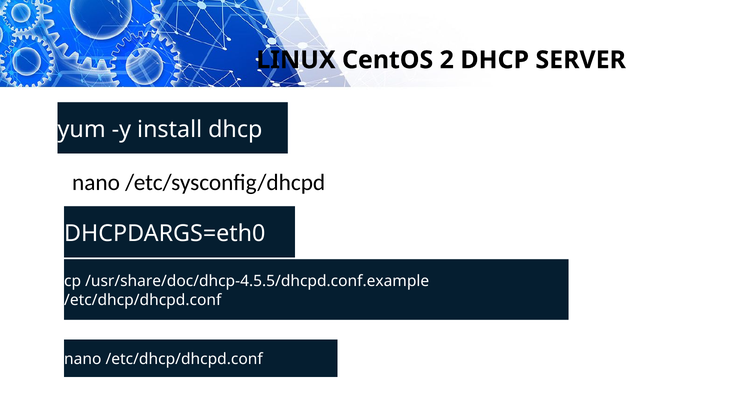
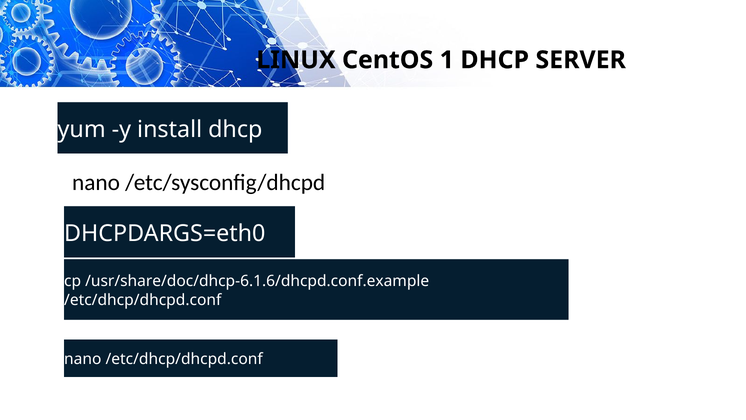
2: 2 -> 1
/usr/share/doc/dhcp-4.5.5/dhcpd.conf.example: /usr/share/doc/dhcp-4.5.5/dhcpd.conf.example -> /usr/share/doc/dhcp-6.1.6/dhcpd.conf.example
